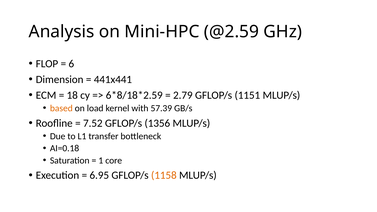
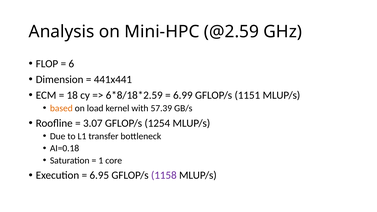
2.79: 2.79 -> 6.99
7.52: 7.52 -> 3.07
1356: 1356 -> 1254
1158 colour: orange -> purple
